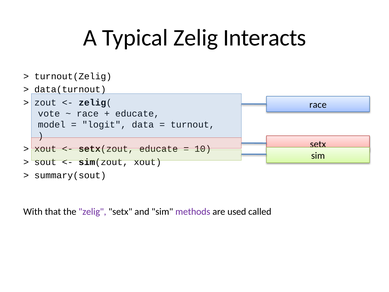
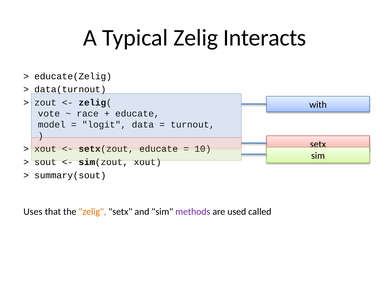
turnout(Zelig: turnout(Zelig -> educate(Zelig
race at (318, 105): race -> with
With: With -> Uses
zelig at (92, 212) colour: purple -> orange
